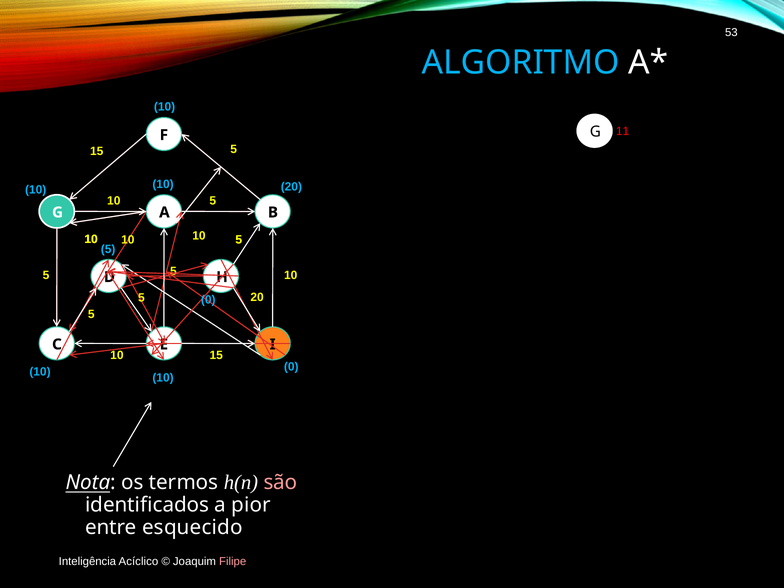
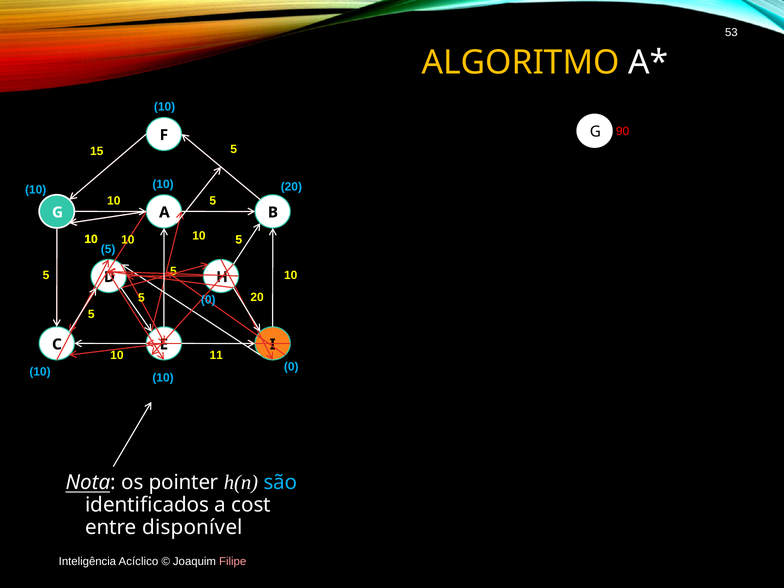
ALGORITMO colour: light blue -> yellow
11: 11 -> 90
10 15: 15 -> 11
termos: termos -> pointer
são colour: pink -> light blue
pior: pior -> cost
esquecido: esquecido -> disponível
